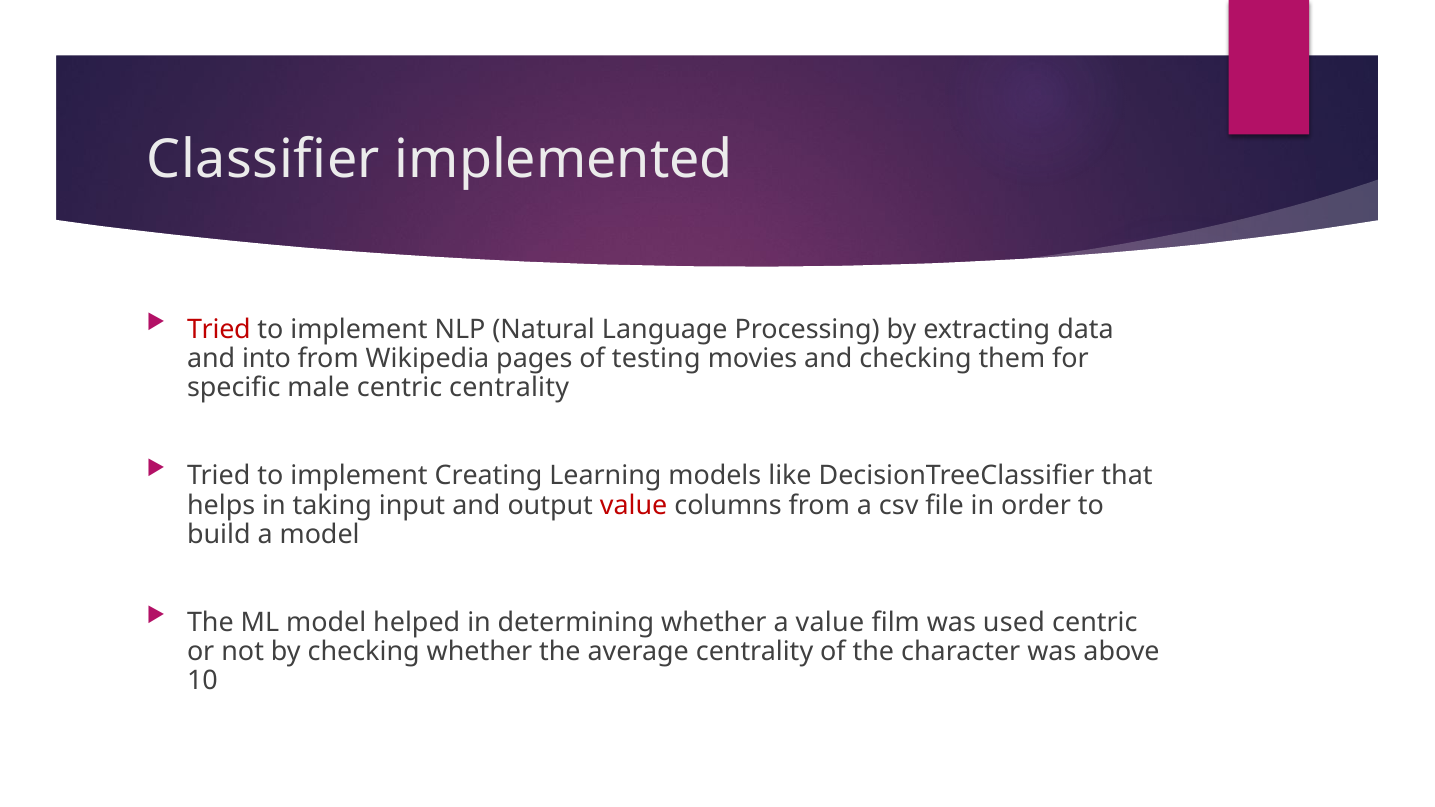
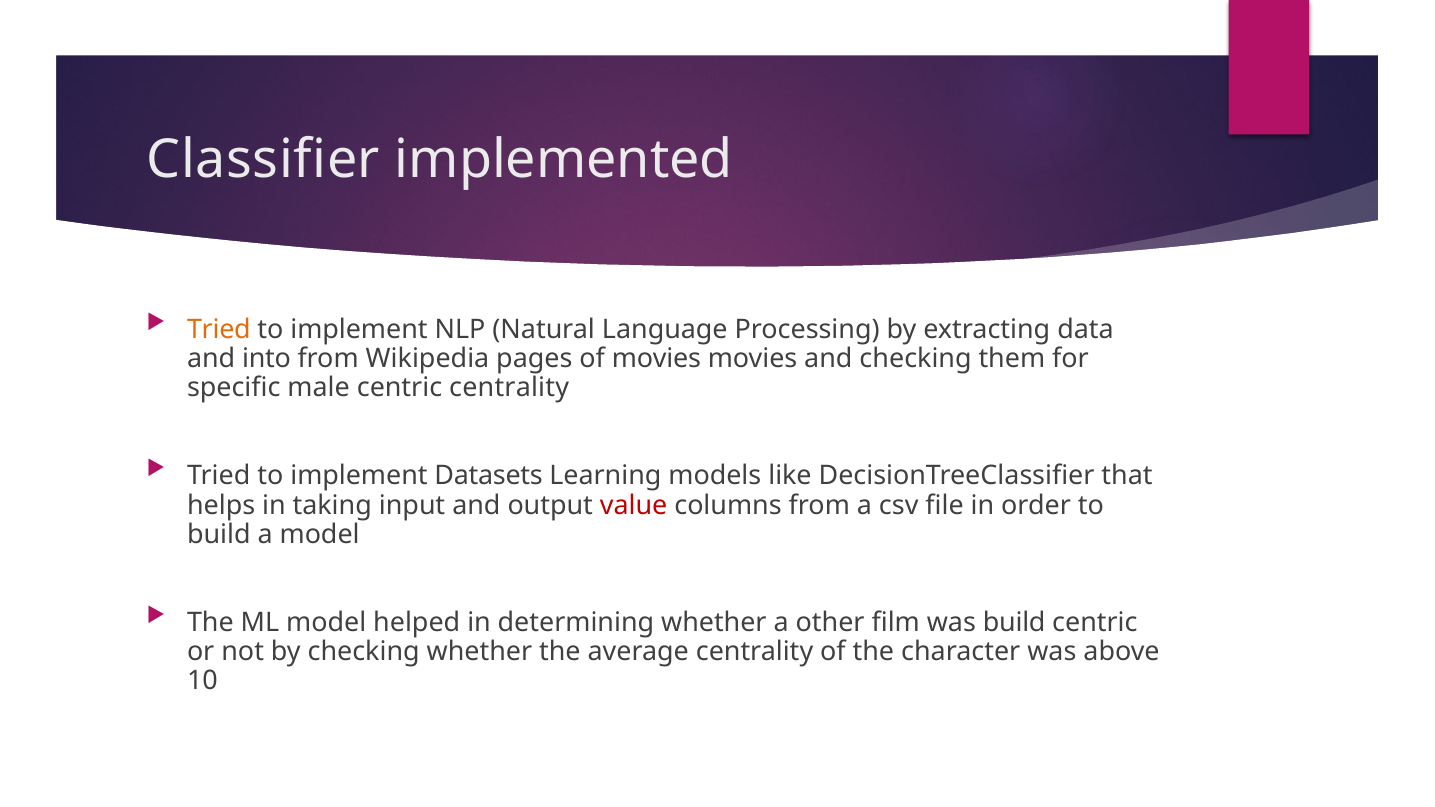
Tried at (219, 330) colour: red -> orange
of testing: testing -> movies
Creating: Creating -> Datasets
a value: value -> other
was used: used -> build
